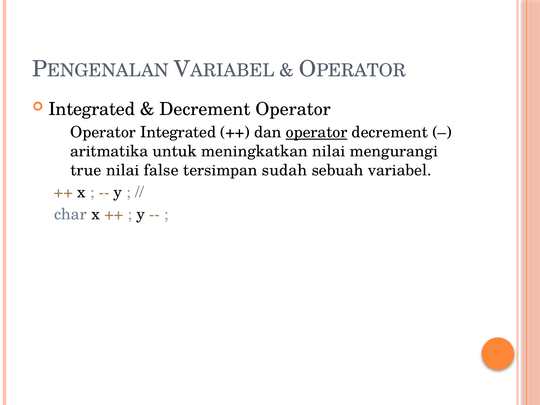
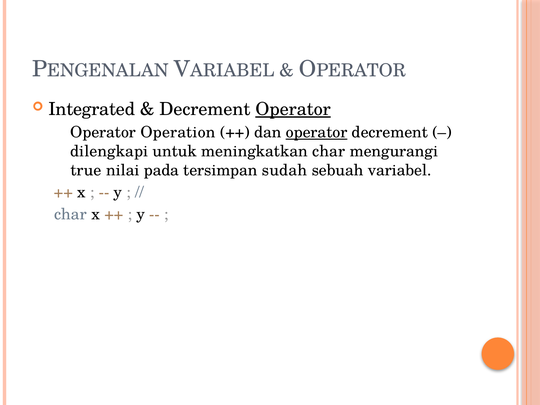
Operator at (293, 109) underline: none -> present
Operator Integrated: Integrated -> Operation
aritmatika: aritmatika -> dilengkapi
meningkatkan nilai: nilai -> char
false: false -> pada
